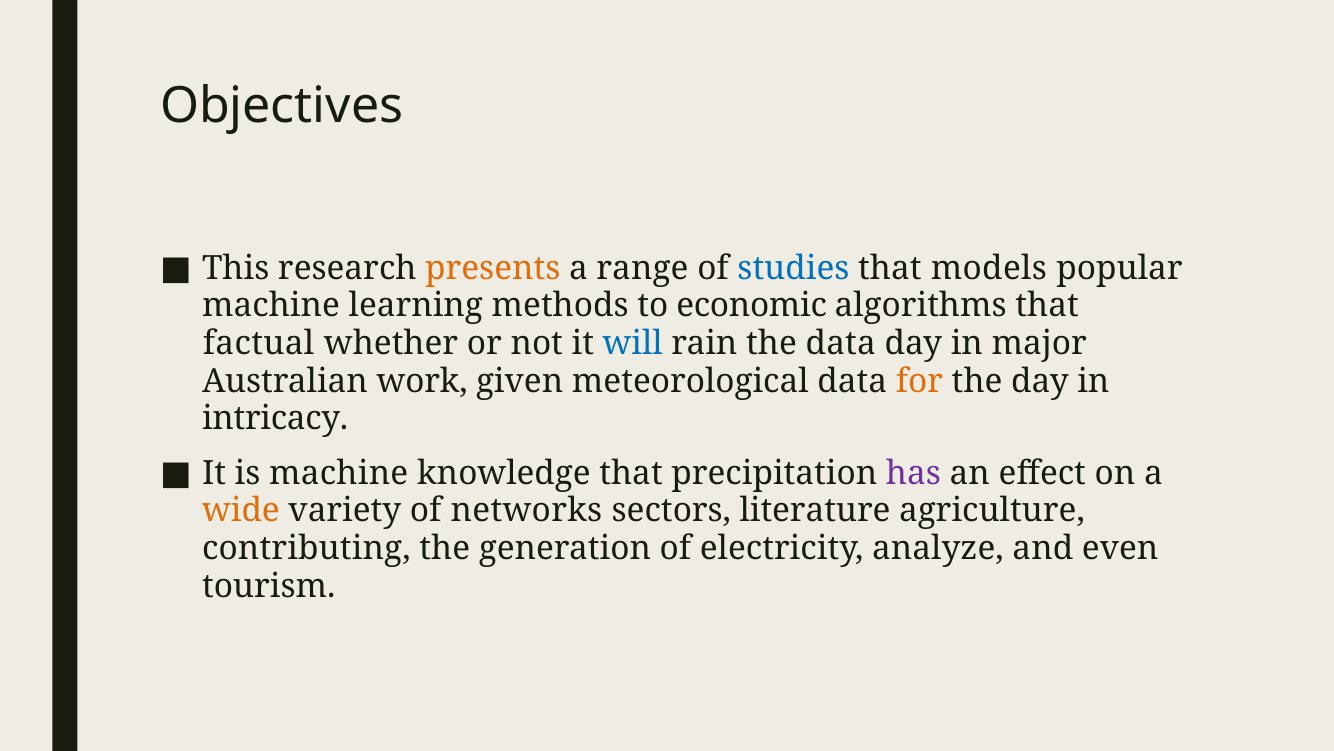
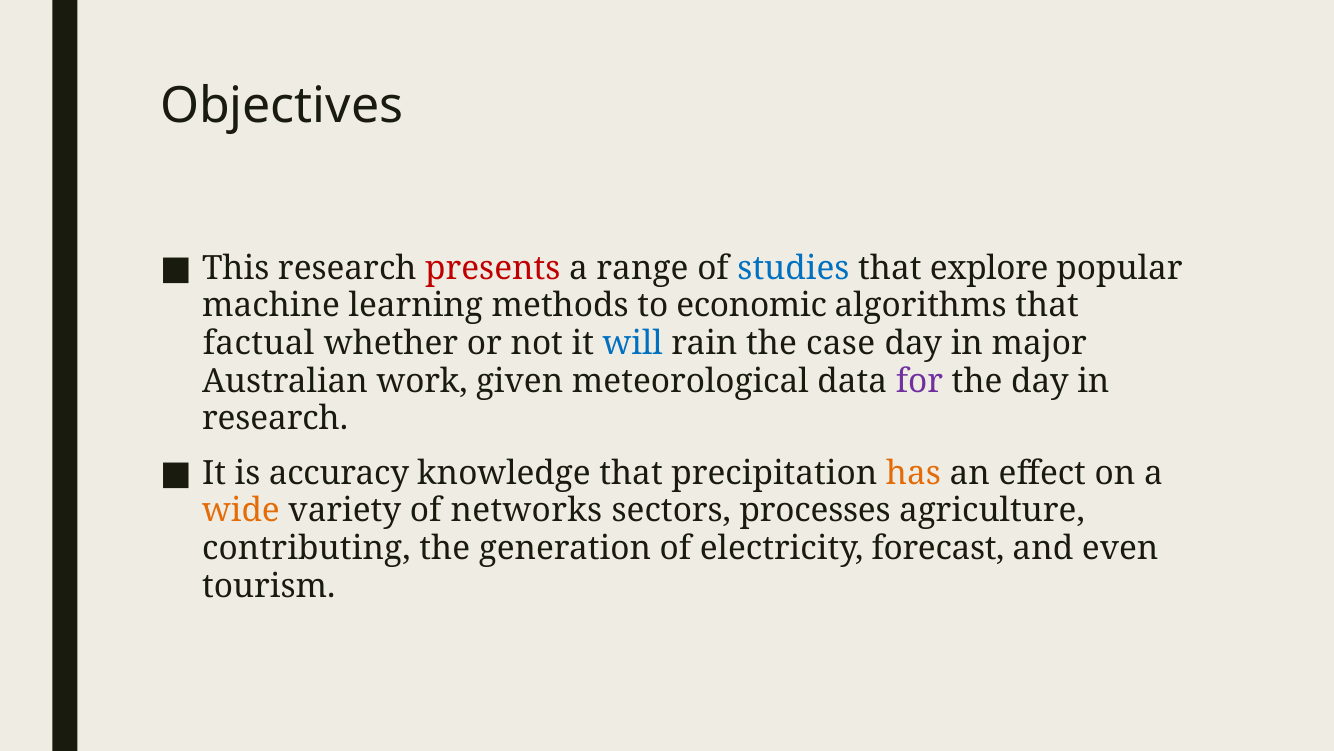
presents colour: orange -> red
models: models -> explore
the data: data -> case
for colour: orange -> purple
intricacy at (275, 418): intricacy -> research
is machine: machine -> accuracy
has colour: purple -> orange
literature: literature -> processes
analyze: analyze -> forecast
